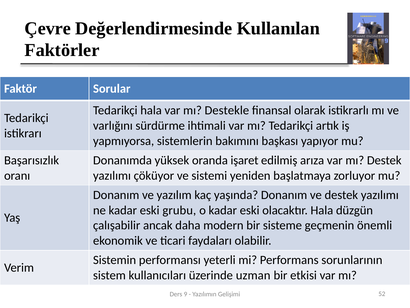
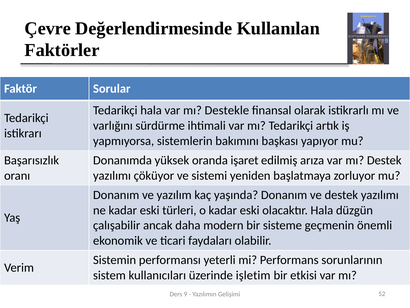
grubu: grubu -> türleri
uzman: uzman -> işletim
